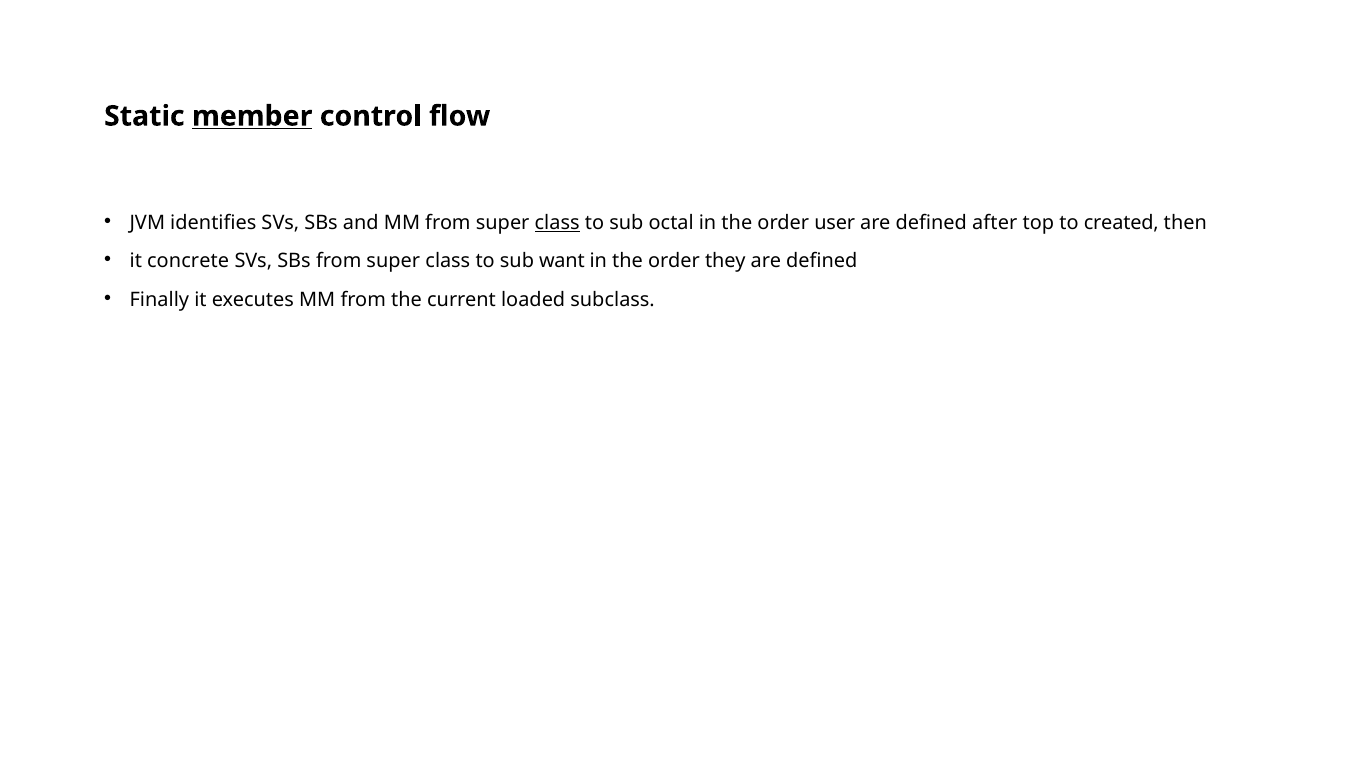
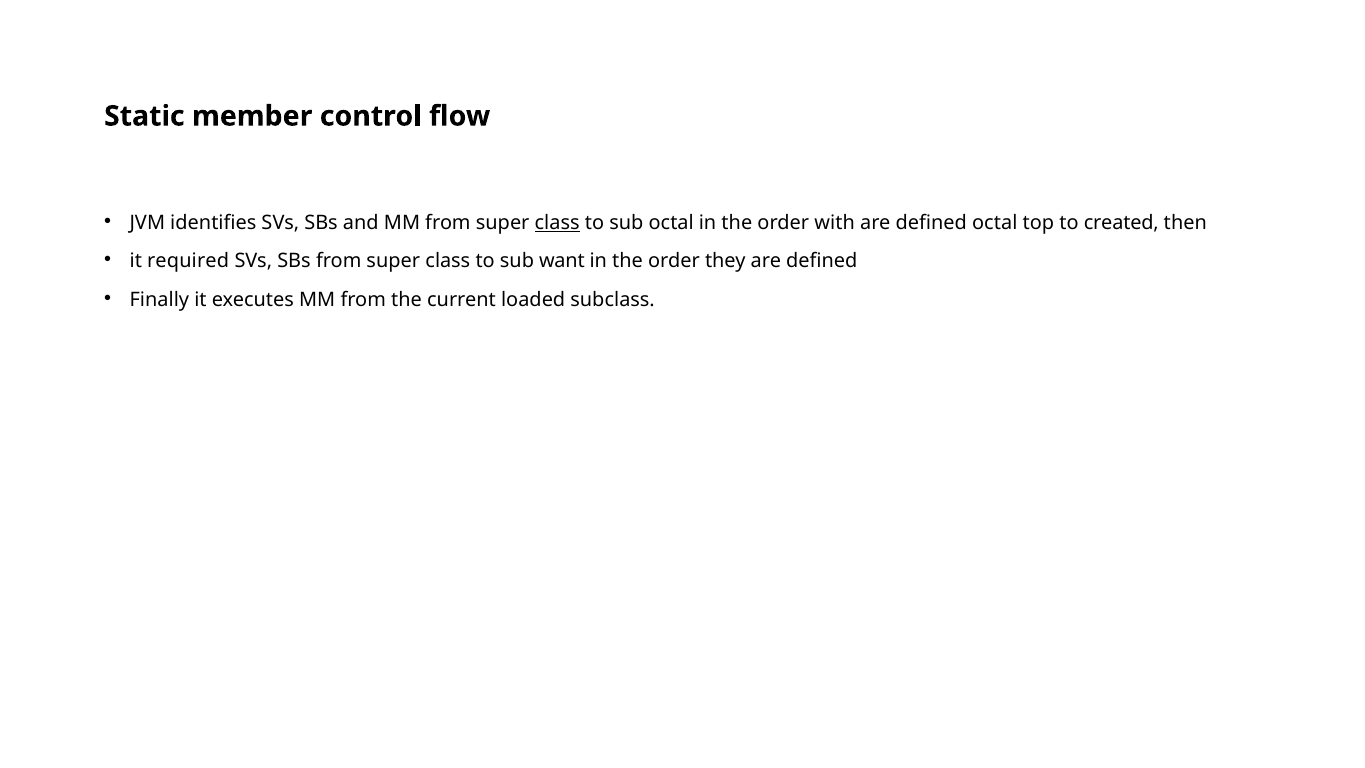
member underline: present -> none
user: user -> with
defined after: after -> octal
concrete: concrete -> required
